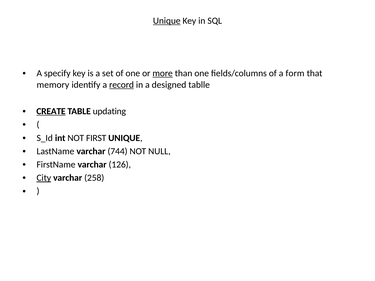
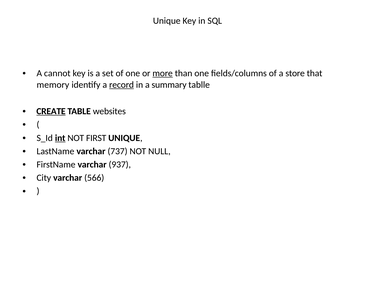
Unique at (167, 21) underline: present -> none
specify: specify -> cannot
form: form -> store
designed: designed -> summary
updating: updating -> websites
int underline: none -> present
744: 744 -> 737
126: 126 -> 937
City underline: present -> none
258: 258 -> 566
